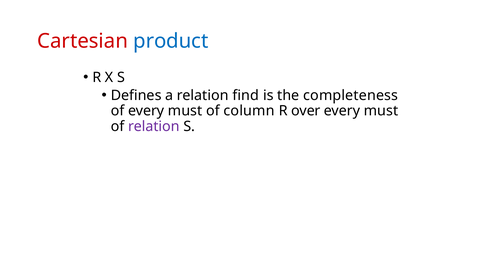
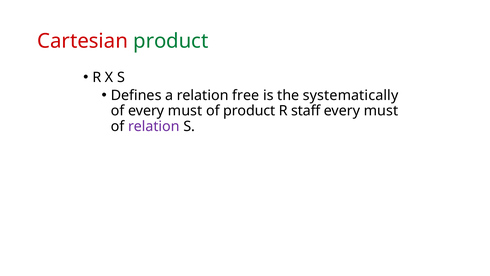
product at (171, 41) colour: blue -> green
find: find -> free
completeness: completeness -> systematically
of column: column -> product
over: over -> staff
